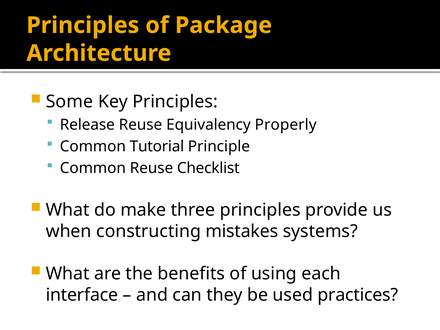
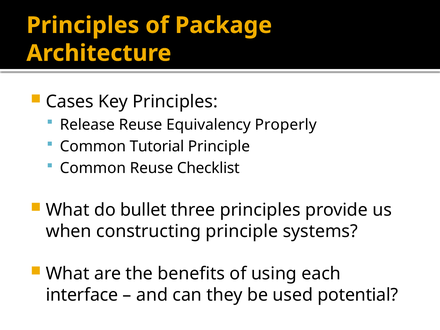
Some: Some -> Cases
make: make -> bullet
constructing mistakes: mistakes -> principle
practices: practices -> potential
